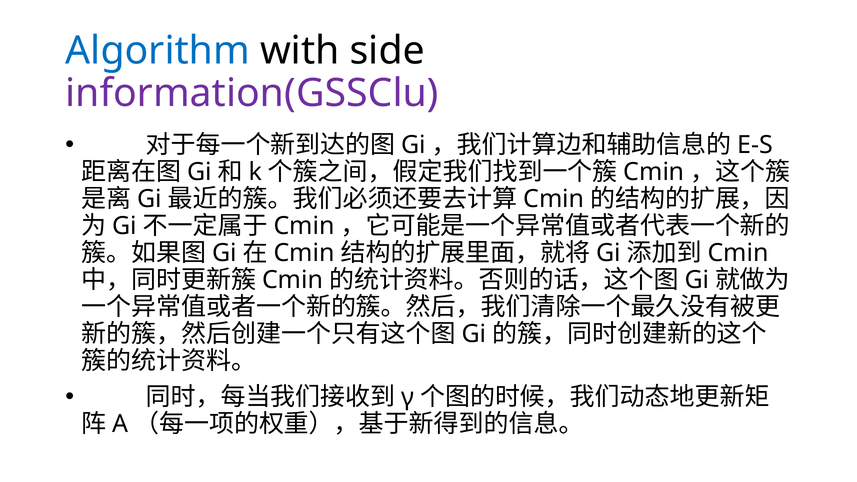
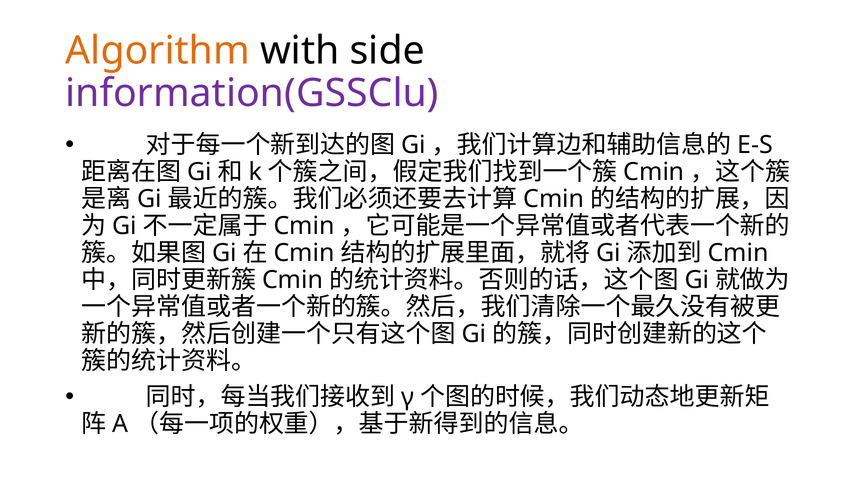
Algorithm colour: blue -> orange
